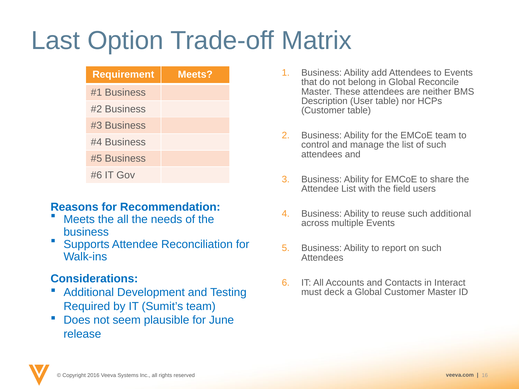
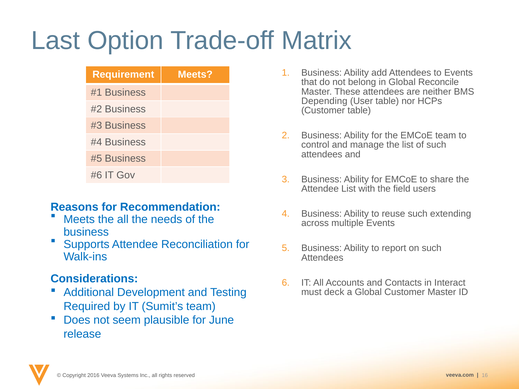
Description: Description -> Depending
such additional: additional -> extending
